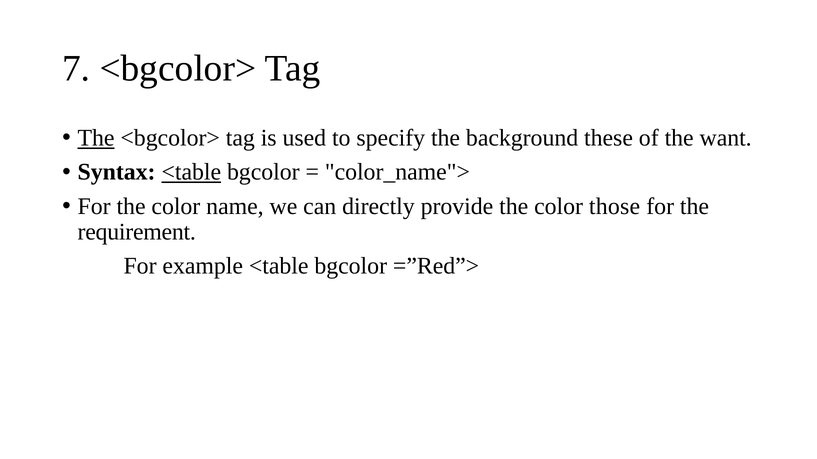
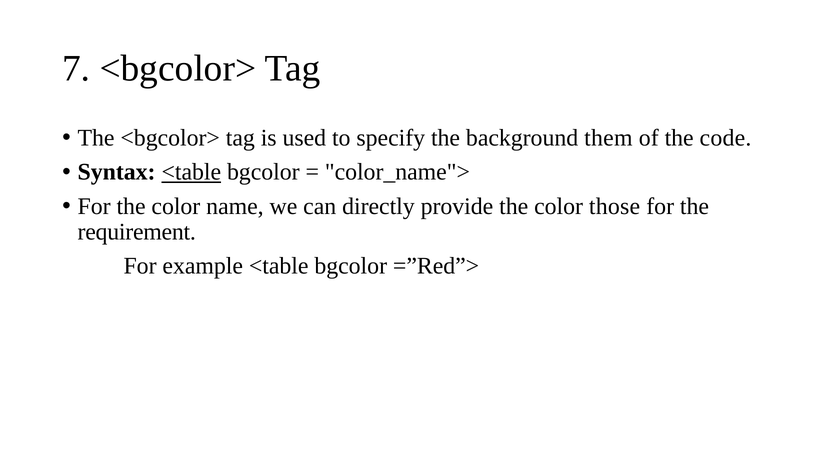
The at (96, 138) underline: present -> none
these: these -> them
want: want -> code
